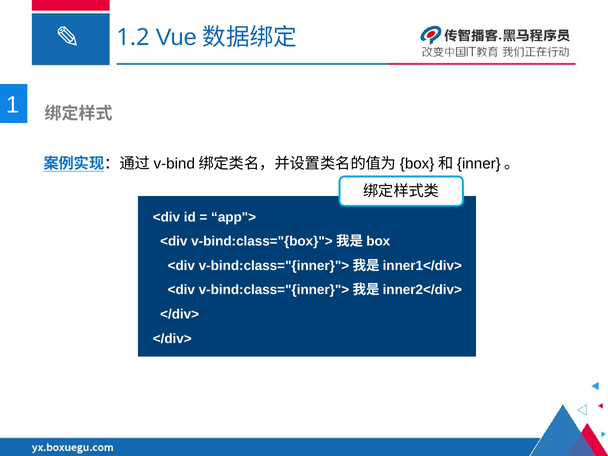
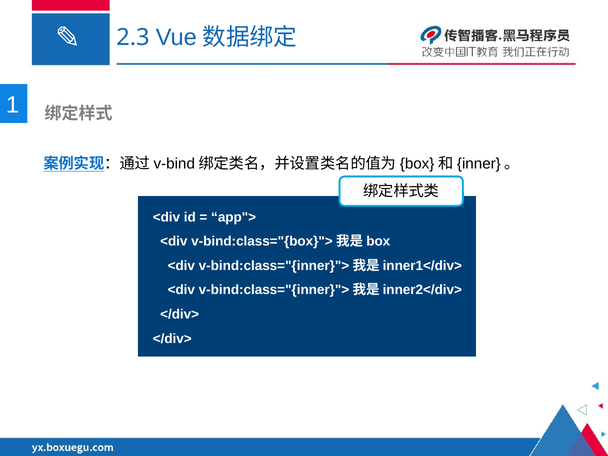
1.2: 1.2 -> 2.3
